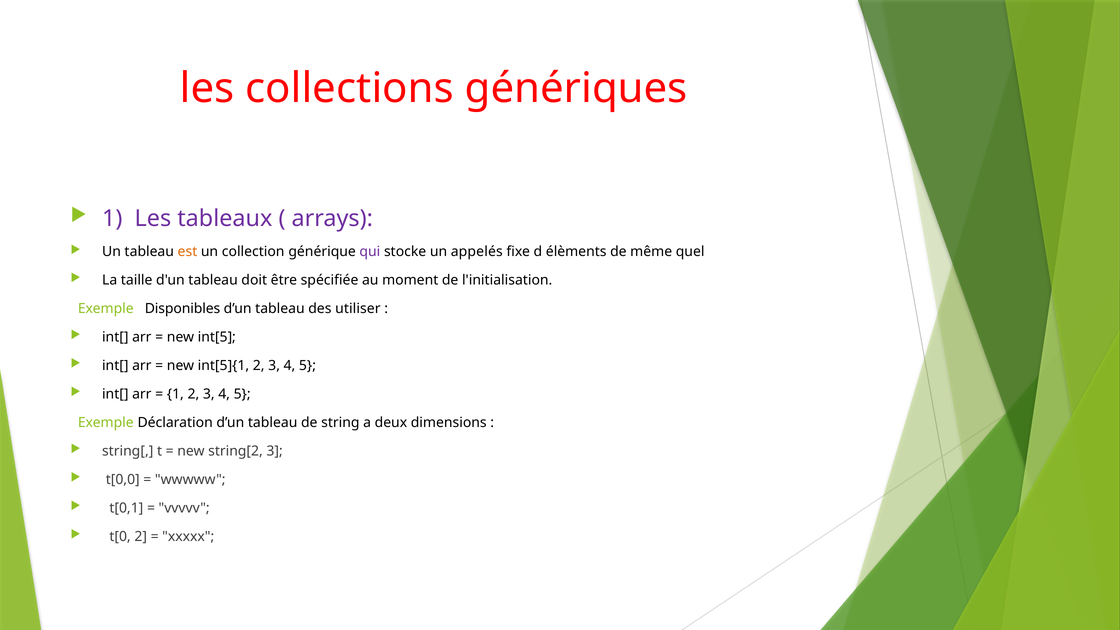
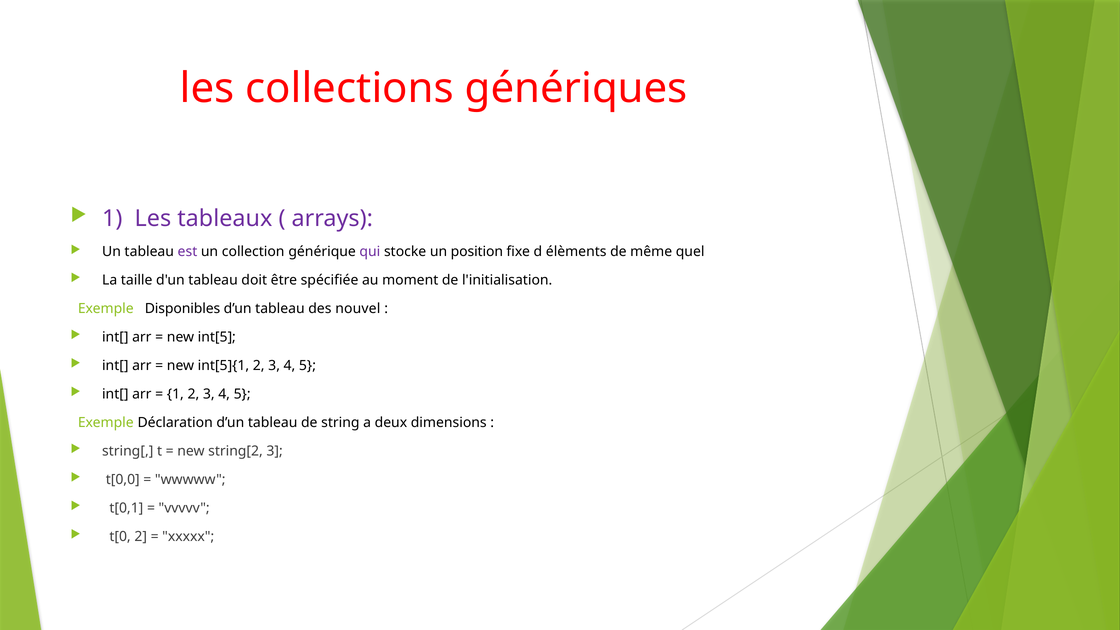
est colour: orange -> purple
appelés: appelés -> position
utiliser: utiliser -> nouvel
